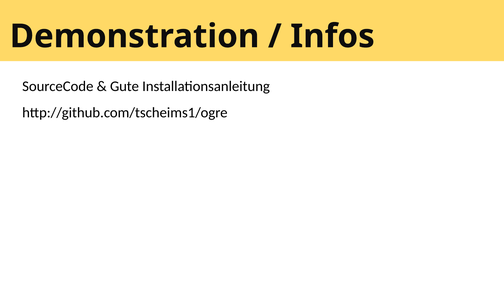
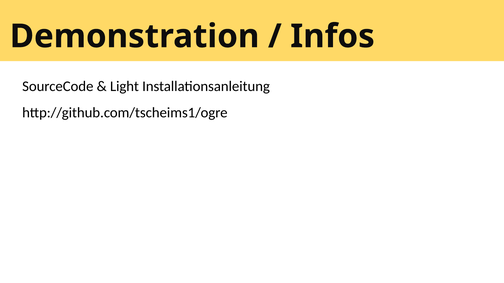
Gute: Gute -> Light
